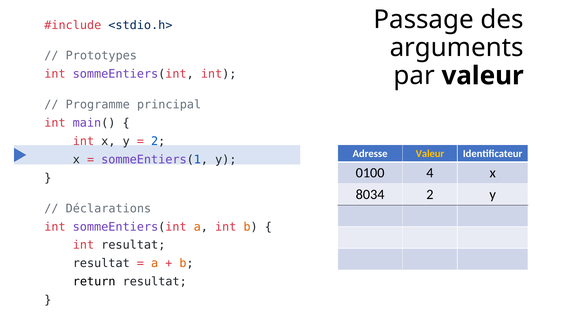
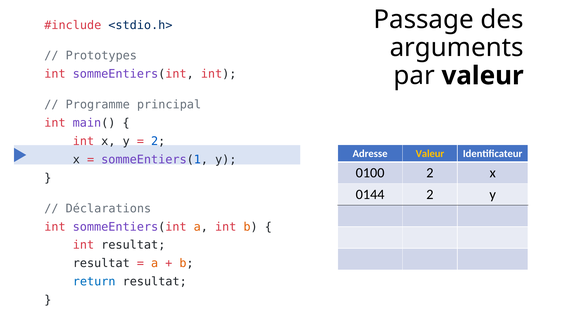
0100 4: 4 -> 2
8034: 8034 -> 0144
return colour: black -> blue
